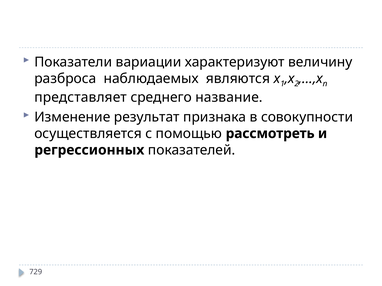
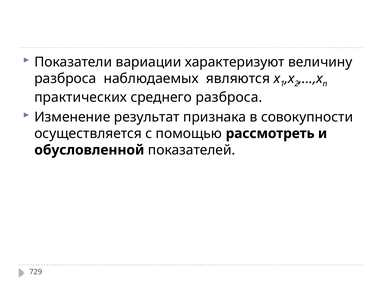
представляет: представляет -> практических
среднего название: название -> разброса
регрессионных: регрессионных -> обусловленной
